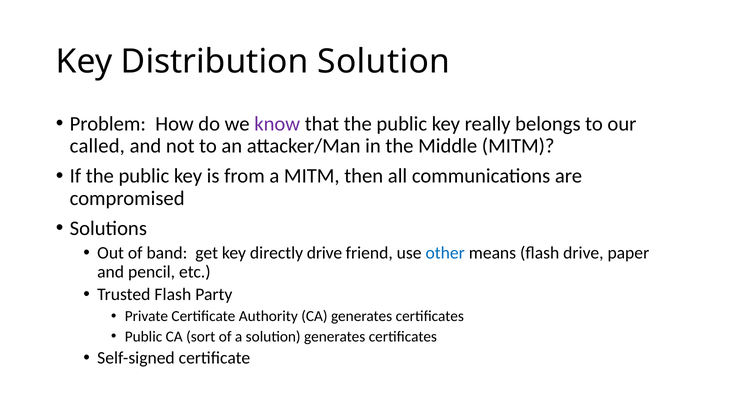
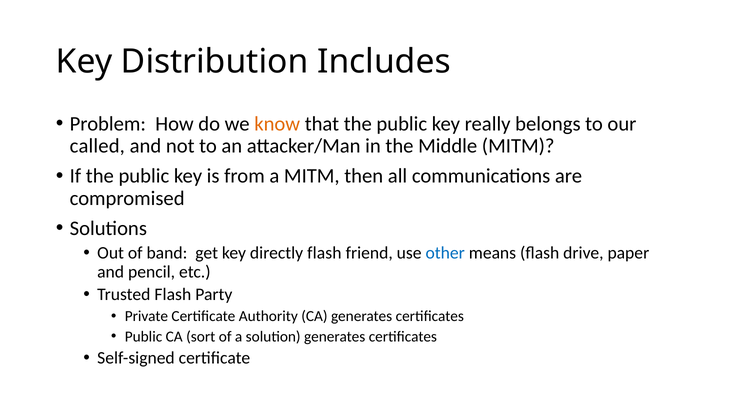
Distribution Solution: Solution -> Includes
know colour: purple -> orange
directly drive: drive -> flash
